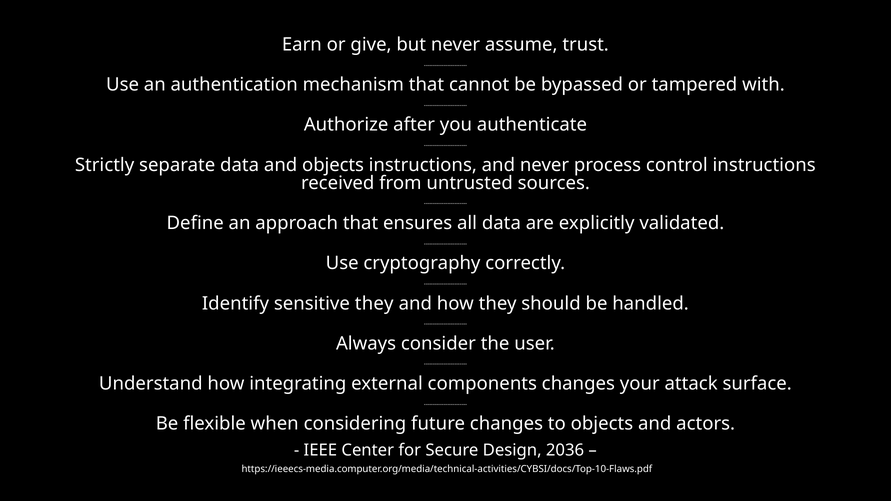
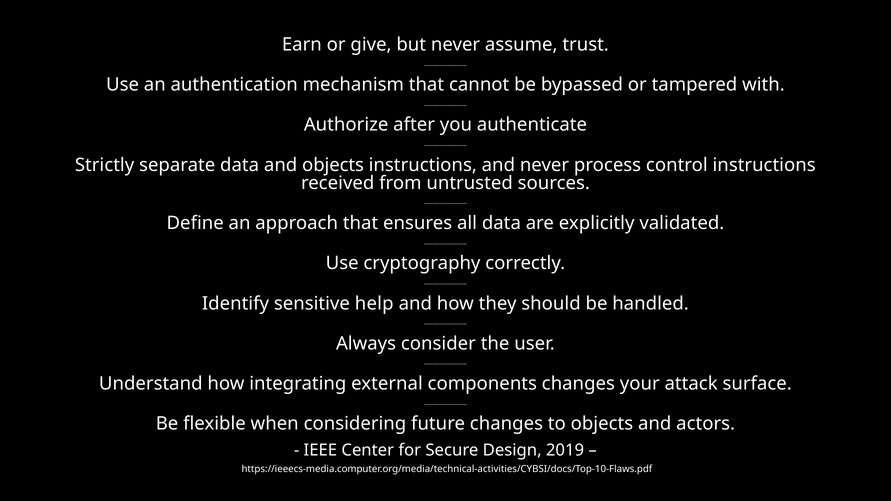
sensitive they: they -> help
2036: 2036 -> 2019
